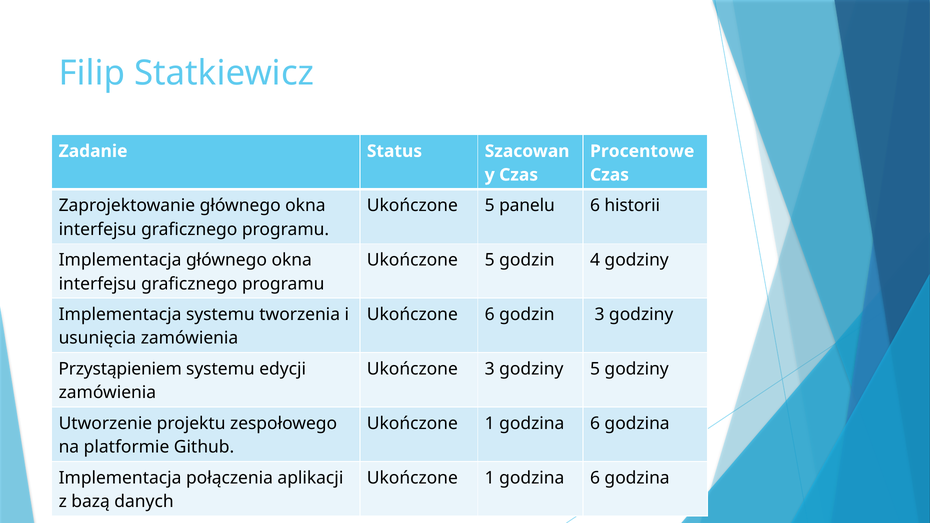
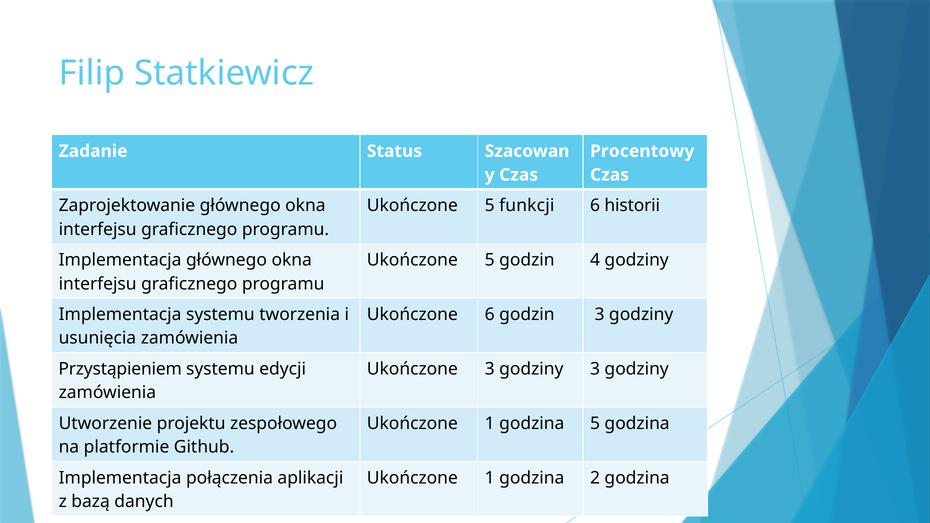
Procentowe: Procentowe -> Procentowy
panelu: panelu -> funkcji
godziny 5: 5 -> 3
6 at (595, 423): 6 -> 5
6 at (595, 478): 6 -> 2
